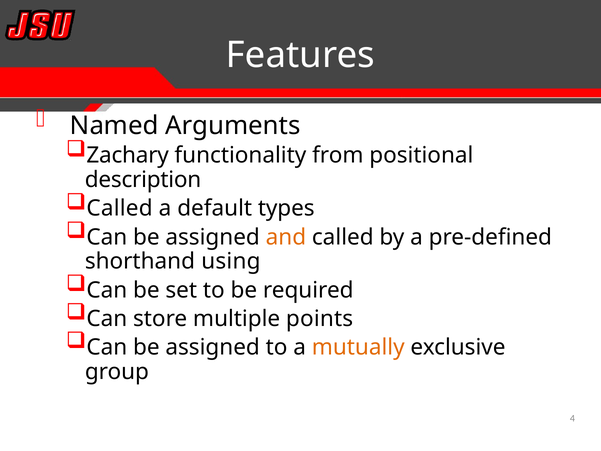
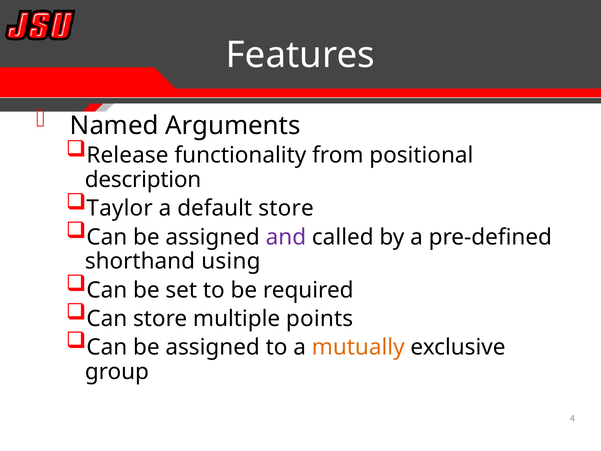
Zachary: Zachary -> Release
Called at (120, 208): Called -> Taylor
default types: types -> store
and colour: orange -> purple
